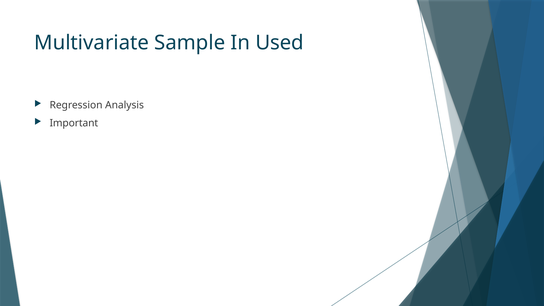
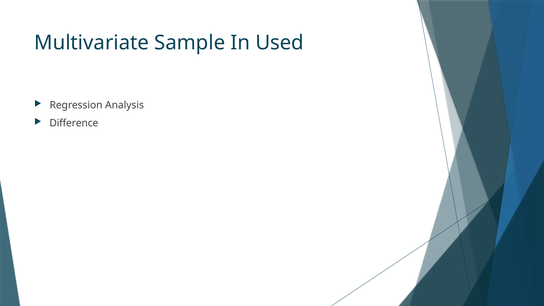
Important: Important -> Difference
